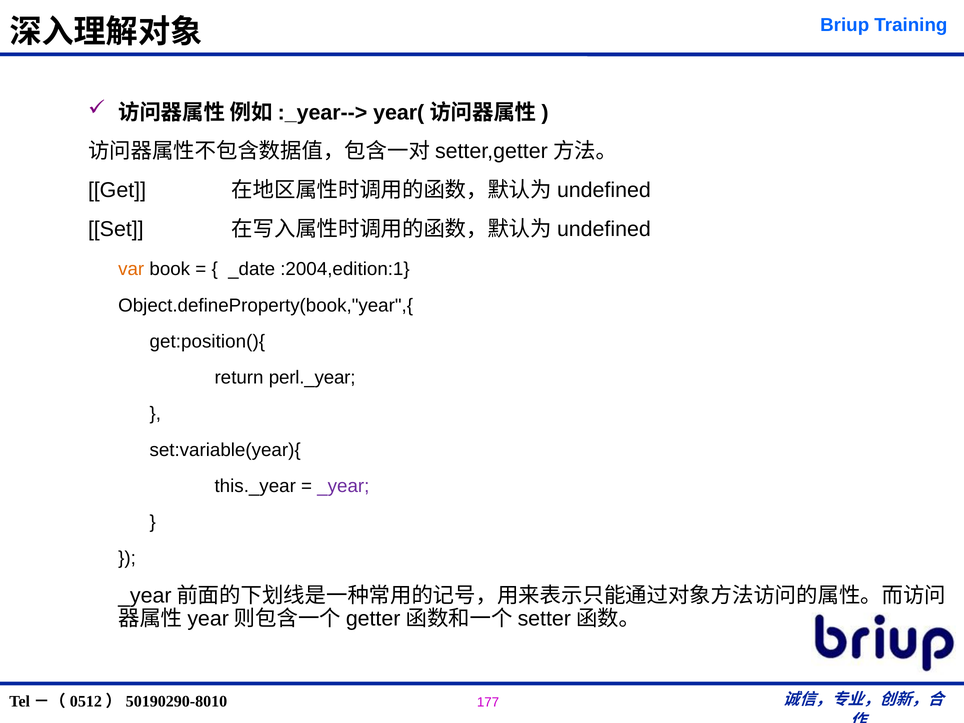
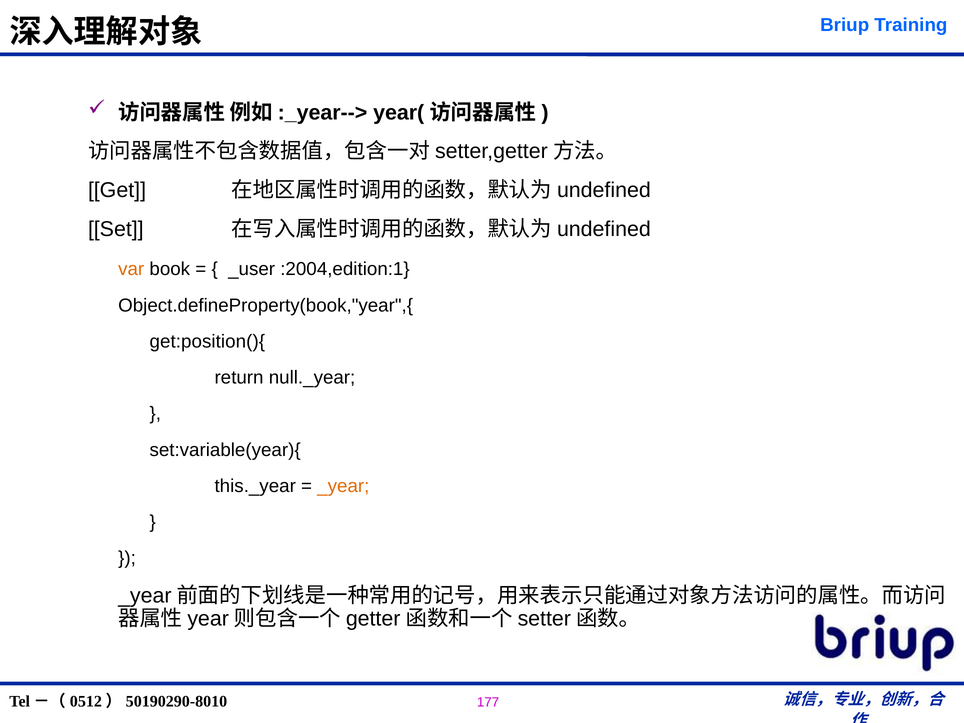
_date: _date -> _user
perl._year: perl._year -> null._year
_year colour: purple -> orange
